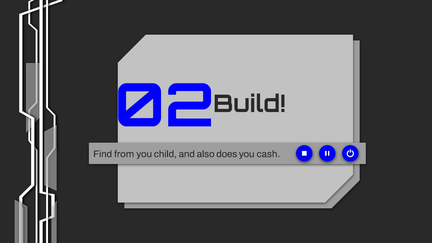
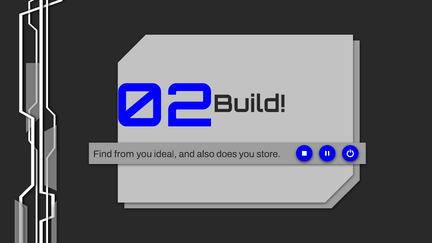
child: child -> ideal
cash: cash -> store
